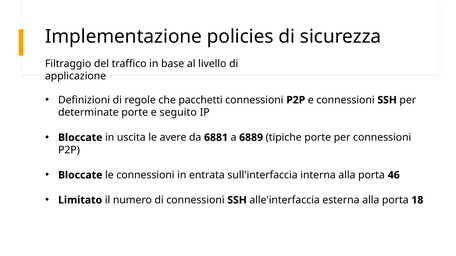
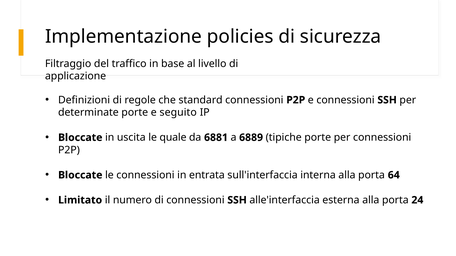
pacchetti: pacchetti -> standard
avere: avere -> quale
46: 46 -> 64
18: 18 -> 24
